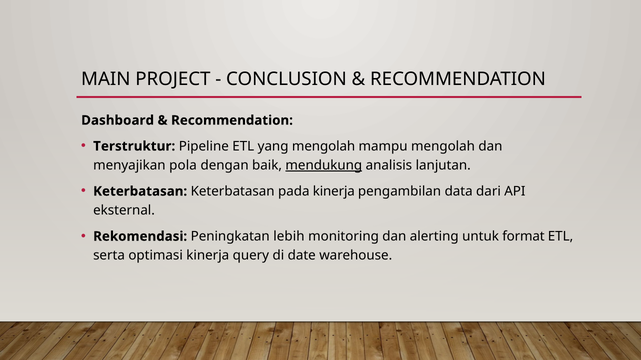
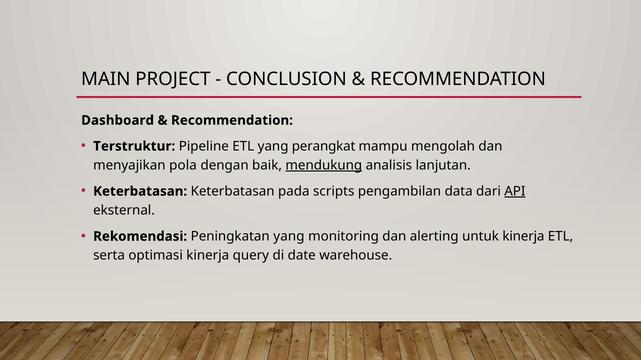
yang mengolah: mengolah -> perangkat
pada kinerja: kinerja -> scripts
API underline: none -> present
Peningkatan lebih: lebih -> yang
untuk format: format -> kinerja
